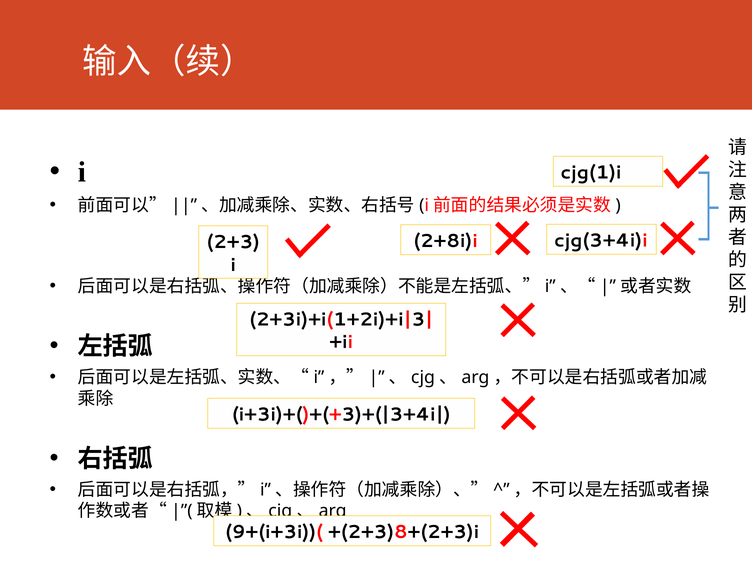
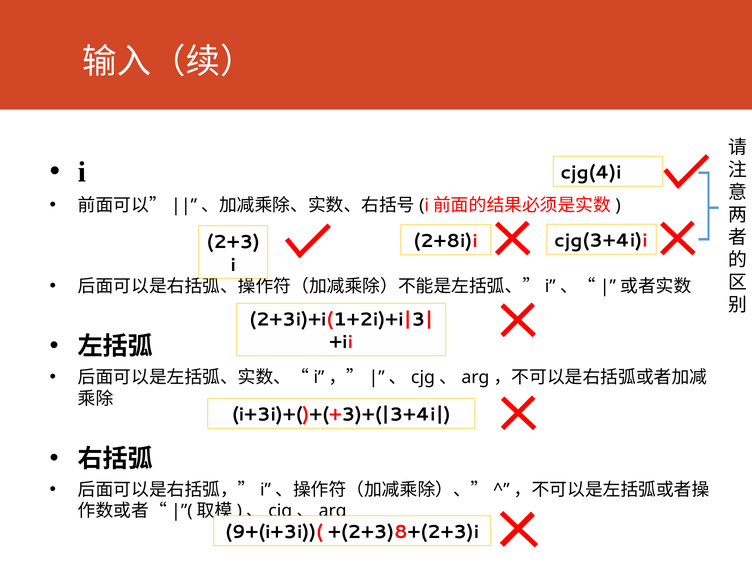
cjg(1)i: cjg(1)i -> cjg(4)i
